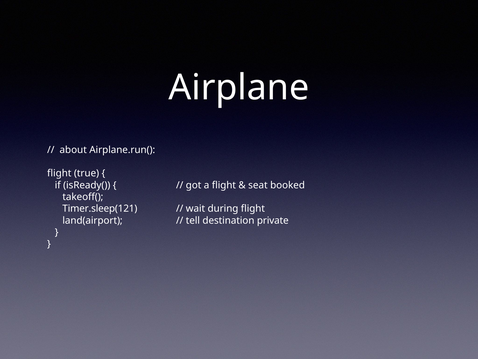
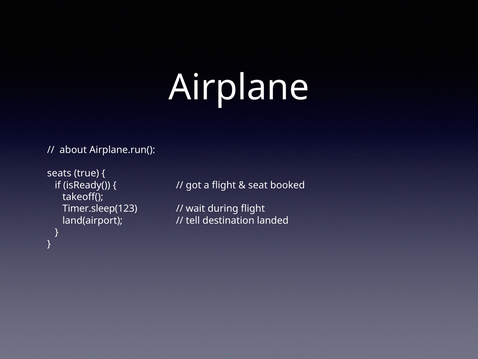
flight at (59, 173): flight -> seats
Timer.sleep(121: Timer.sleep(121 -> Timer.sleep(123
private: private -> landed
